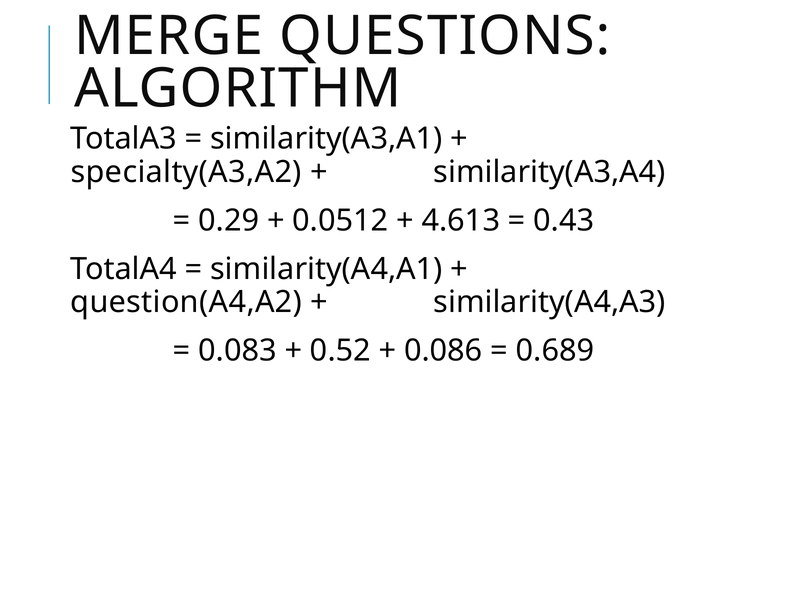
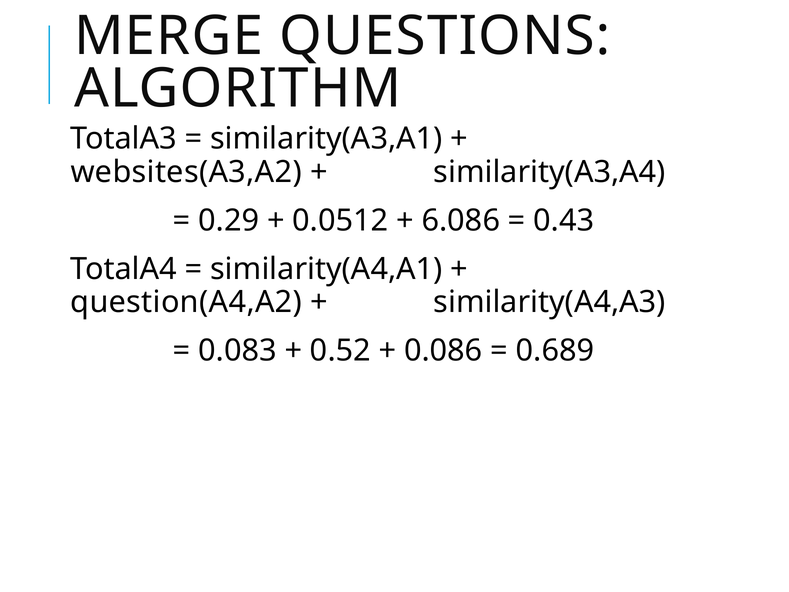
specialty(A3,A2: specialty(A3,A2 -> websites(A3,A2
4.613: 4.613 -> 6.086
